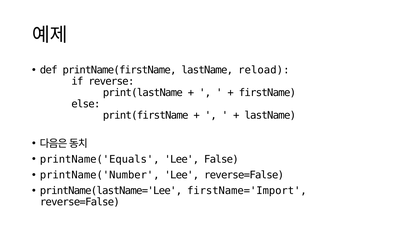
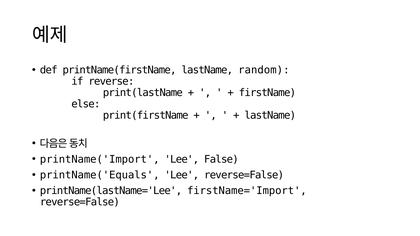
reload: reload -> random
printName('Equals: printName('Equals -> printName('Import
printName('Number: printName('Number -> printName('Equals
